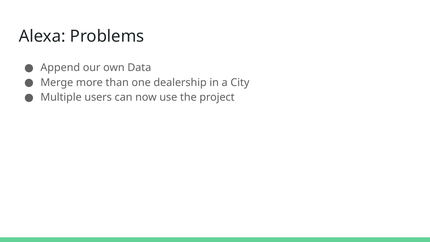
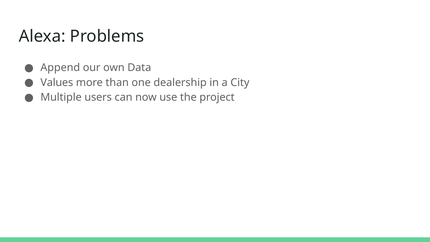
Merge: Merge -> Values
